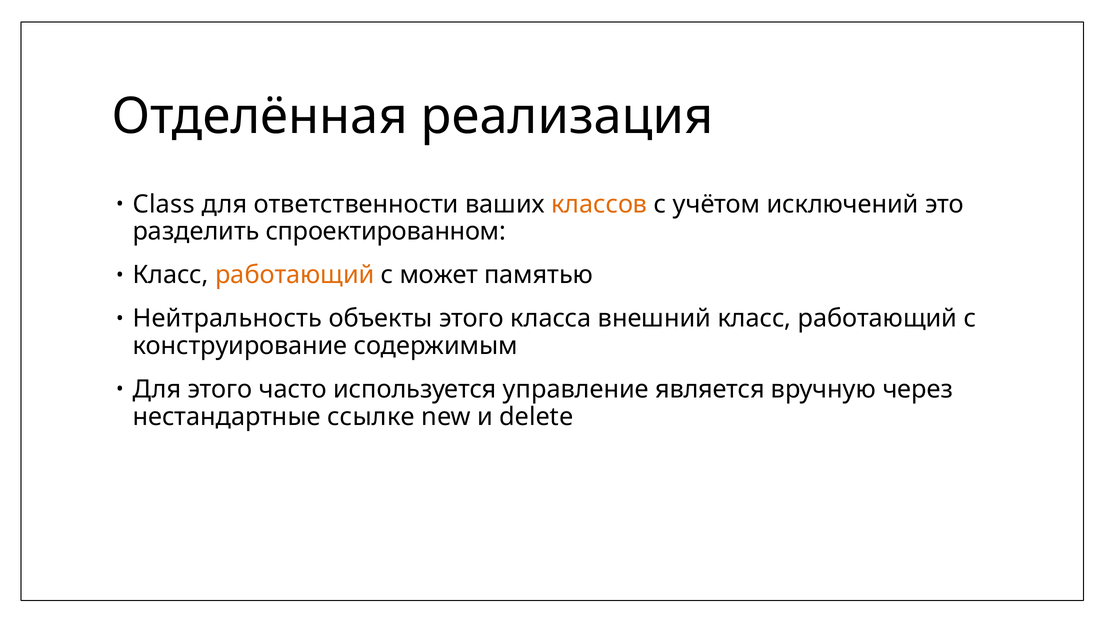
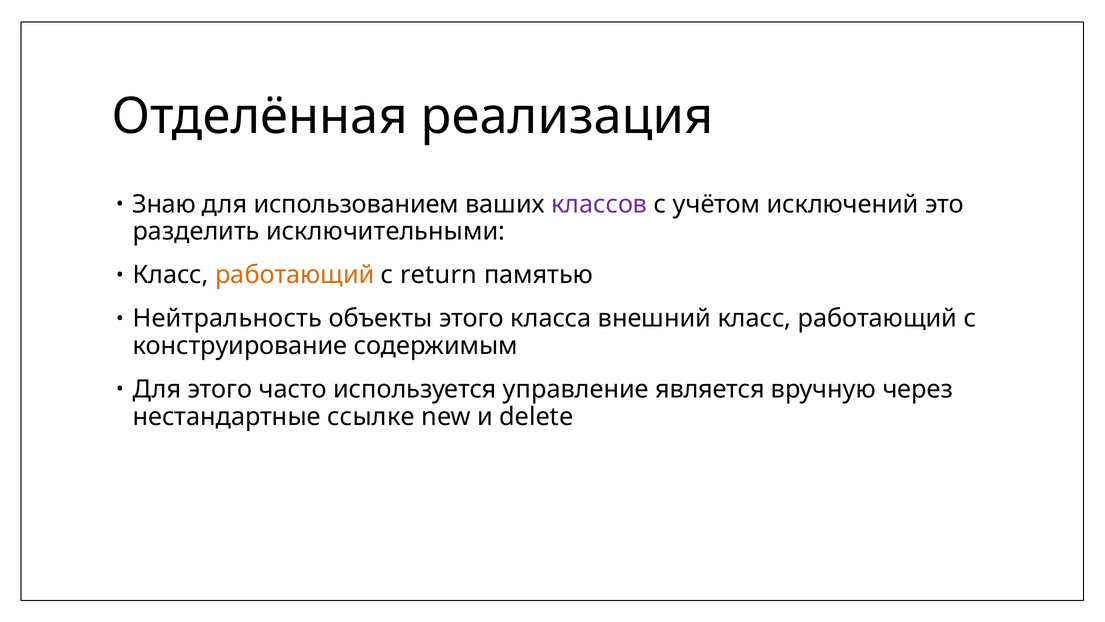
Сlass: Сlass -> Знаю
ответственности: ответственности -> использованием
классов colour: orange -> purple
спроектированном: спроектированном -> исключительными
может: может -> return
